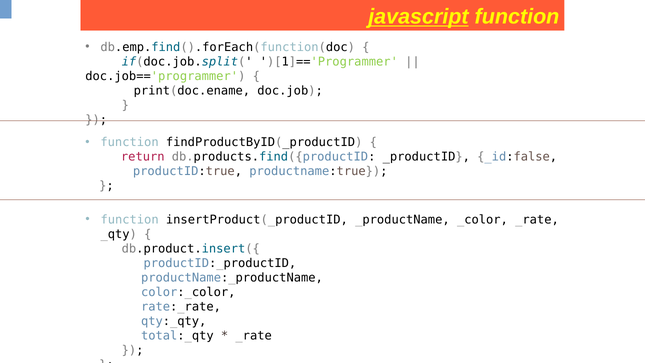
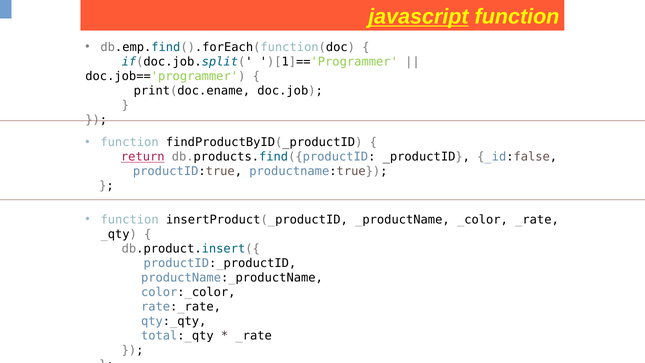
return underline: none -> present
